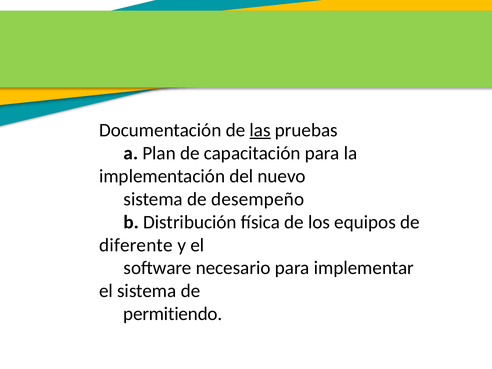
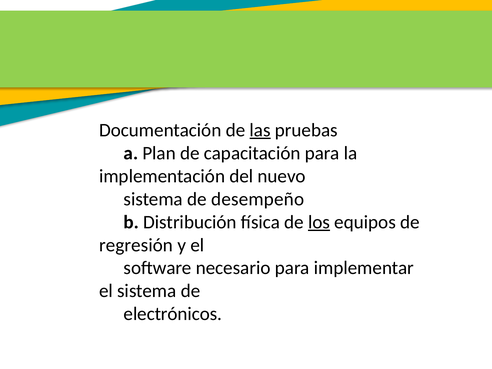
los underline: none -> present
diferente: diferente -> regresión
permitiendo: permitiendo -> electrónicos
